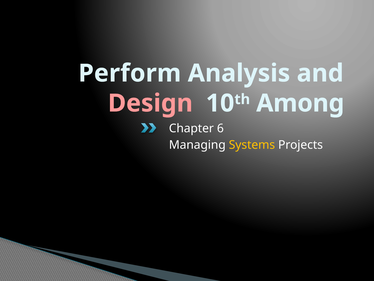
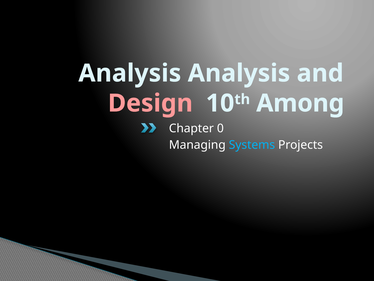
Perform at (130, 73): Perform -> Analysis
6: 6 -> 0
Systems colour: yellow -> light blue
